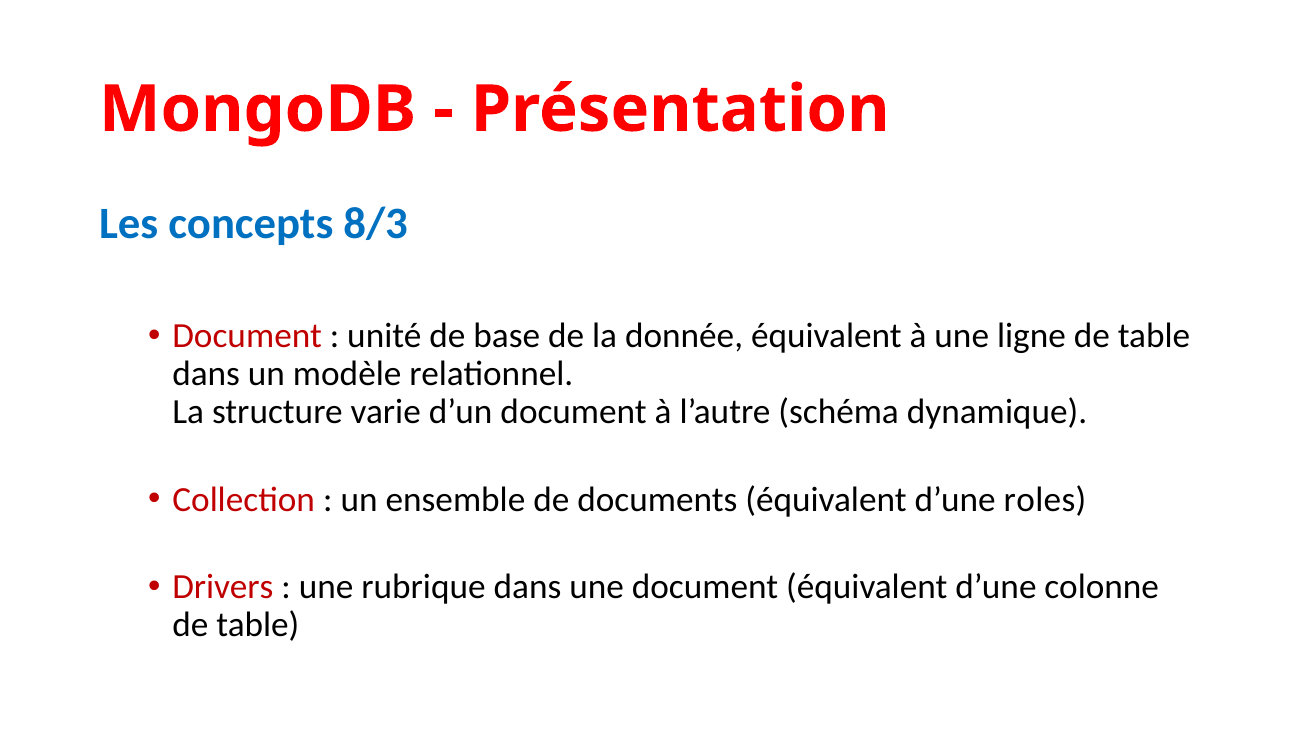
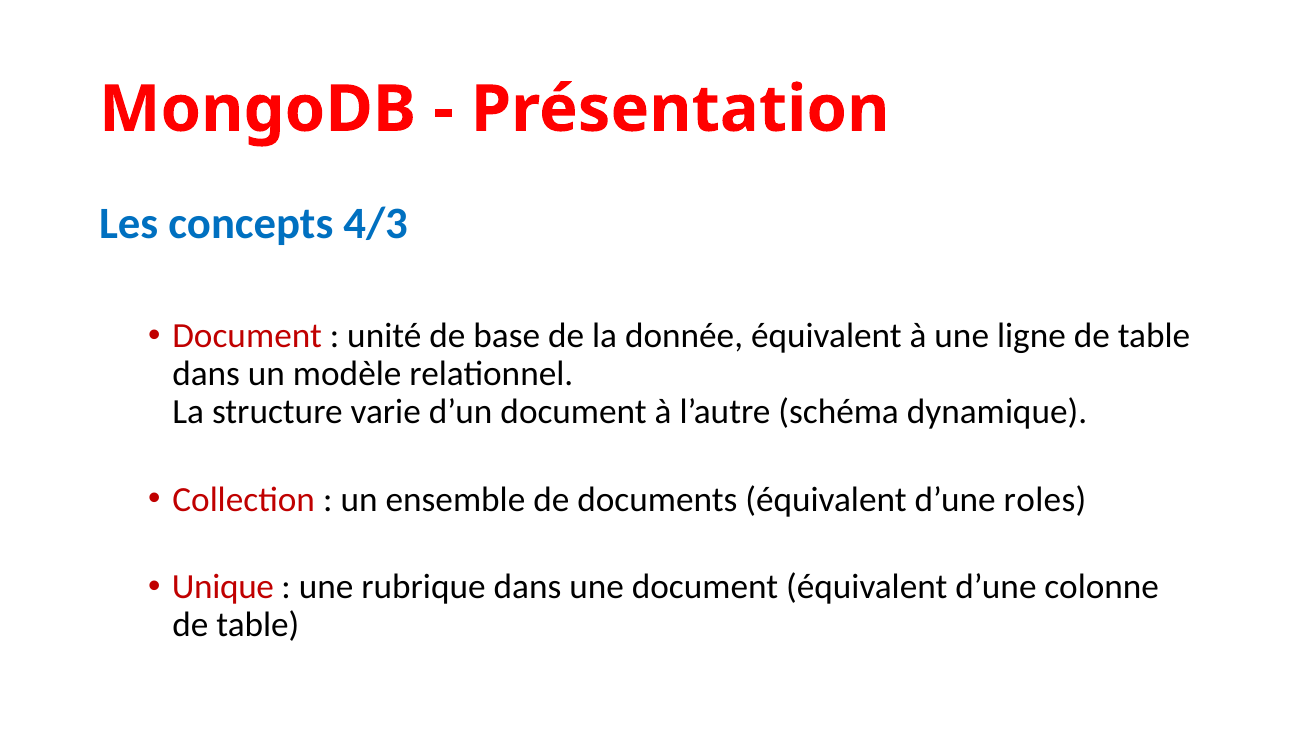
8/3: 8/3 -> 4/3
Drivers: Drivers -> Unique
